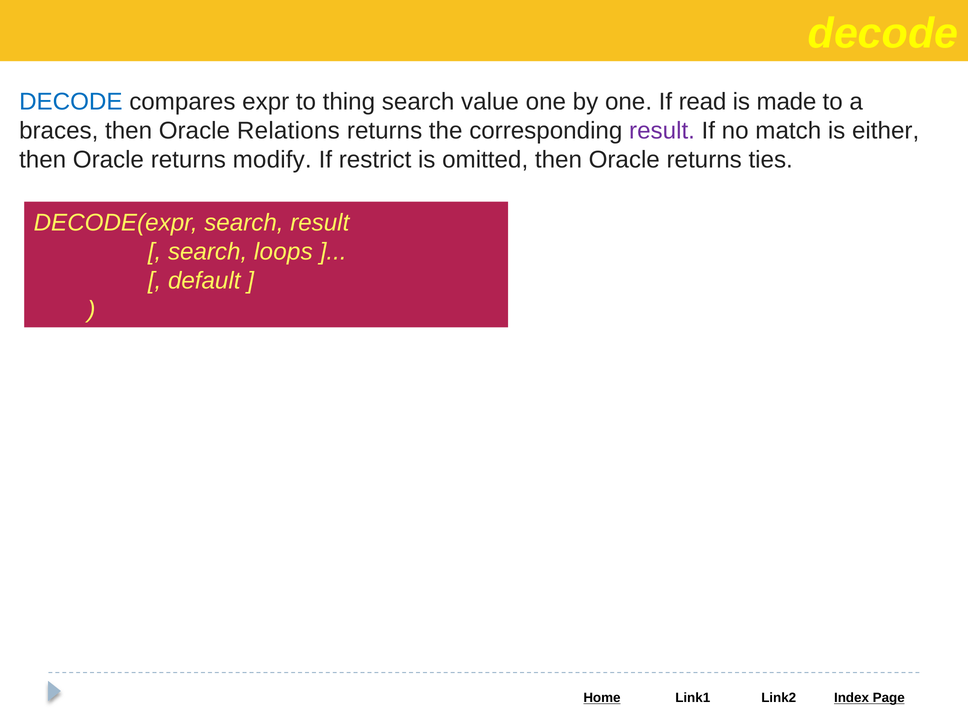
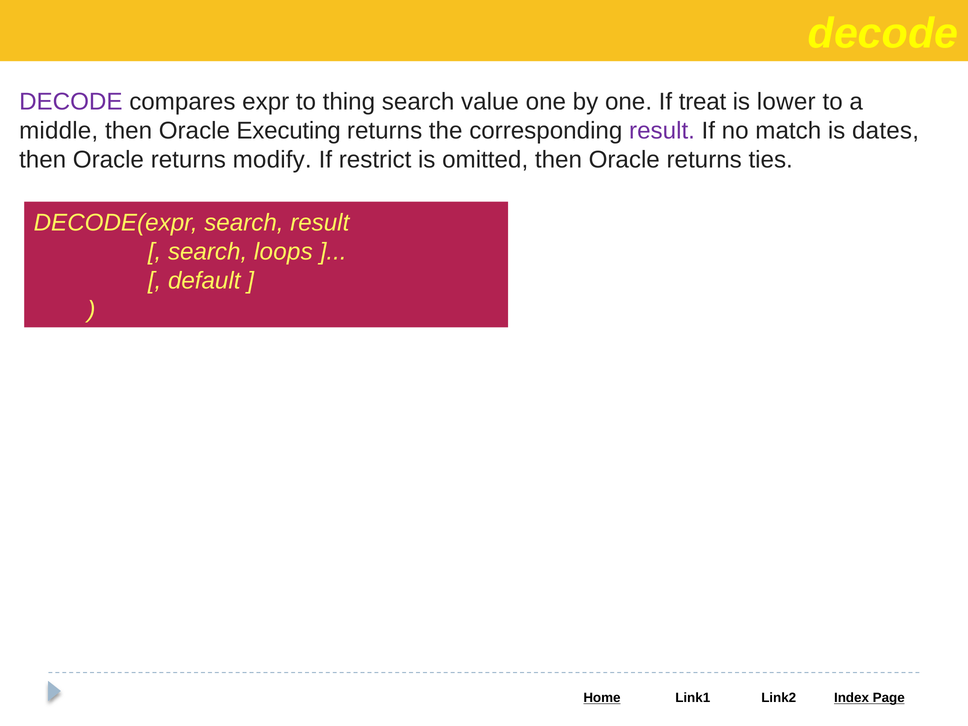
DECODE at (71, 102) colour: blue -> purple
read: read -> treat
made: made -> lower
braces: braces -> middle
Relations: Relations -> Executing
either: either -> dates
